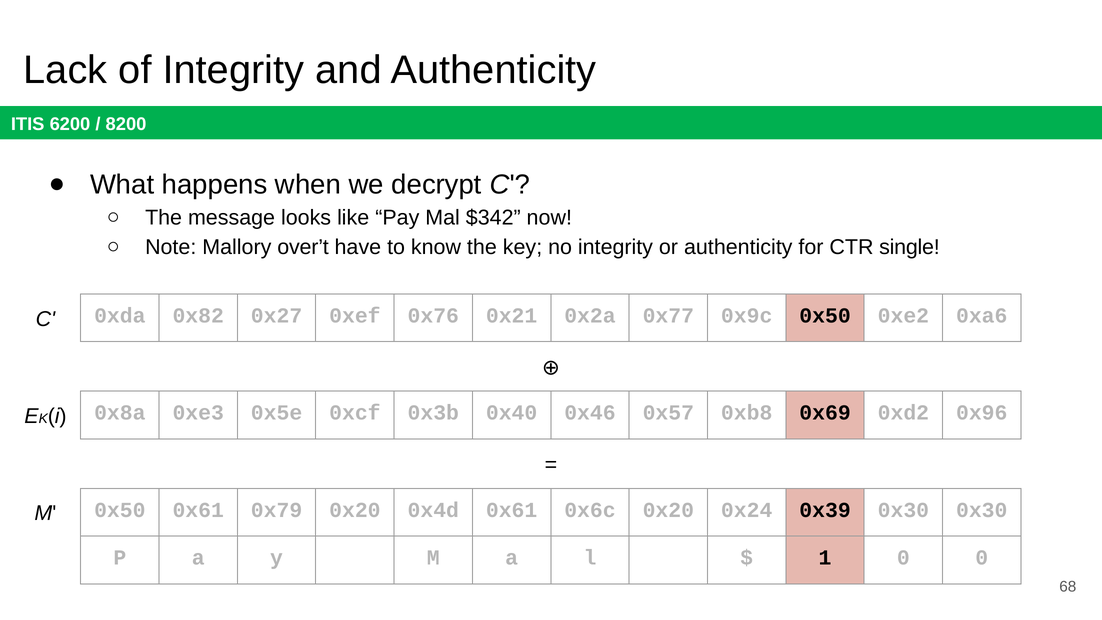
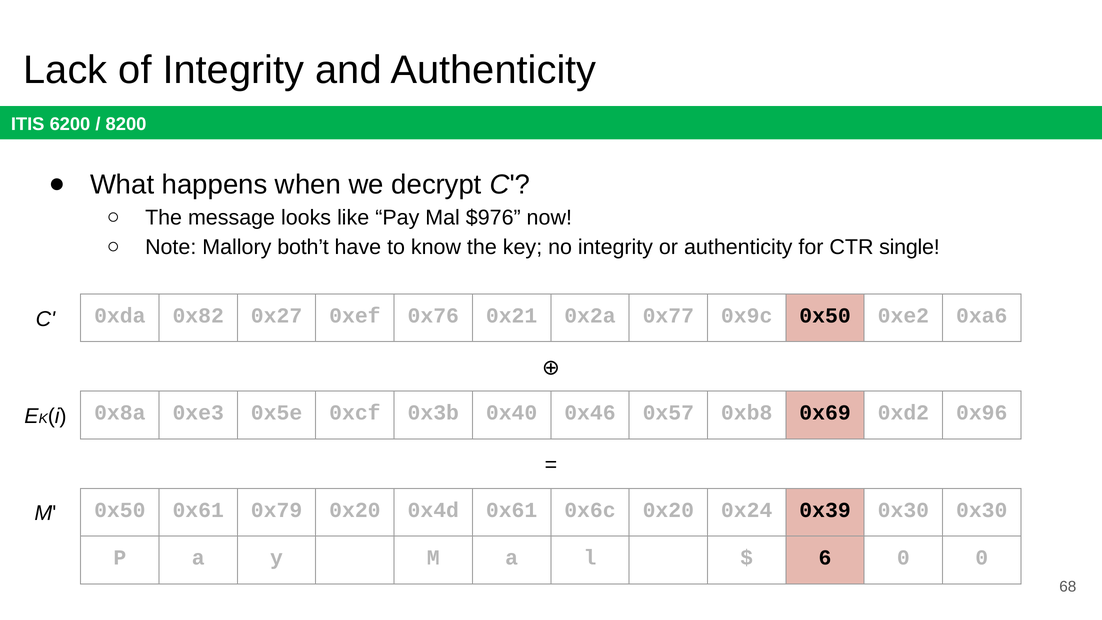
$342: $342 -> $976
over’t: over’t -> both’t
1: 1 -> 6
